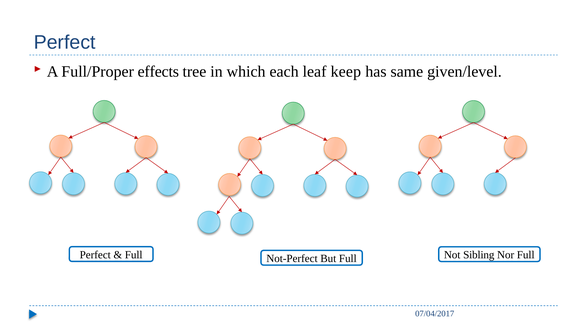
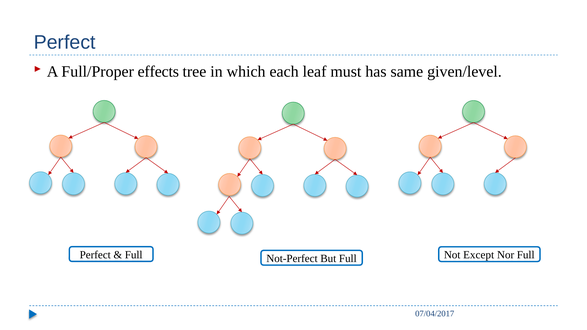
keep: keep -> must
Sibling: Sibling -> Except
